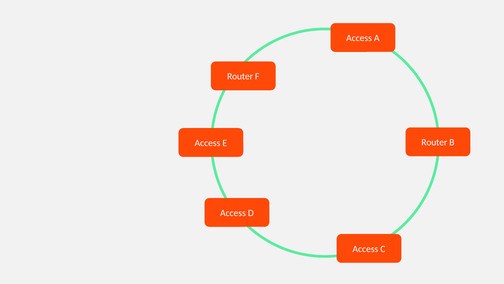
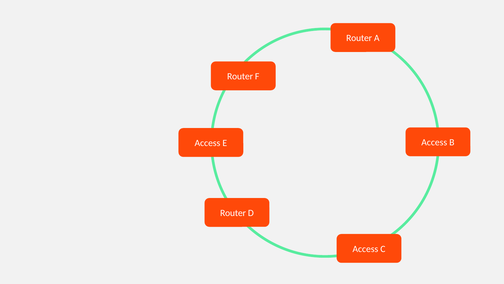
Access at (359, 38): Access -> Router
Router at (434, 142): Router -> Access
Access at (233, 213): Access -> Router
